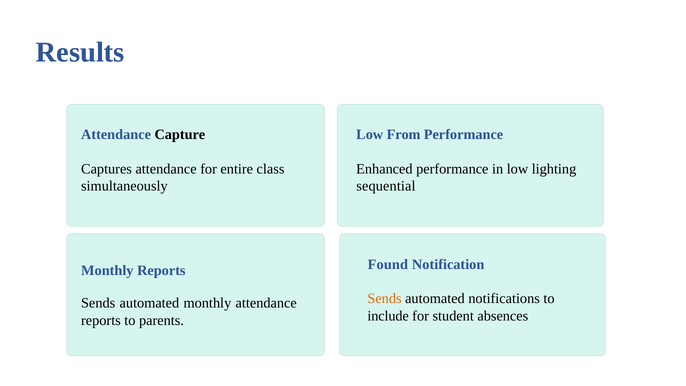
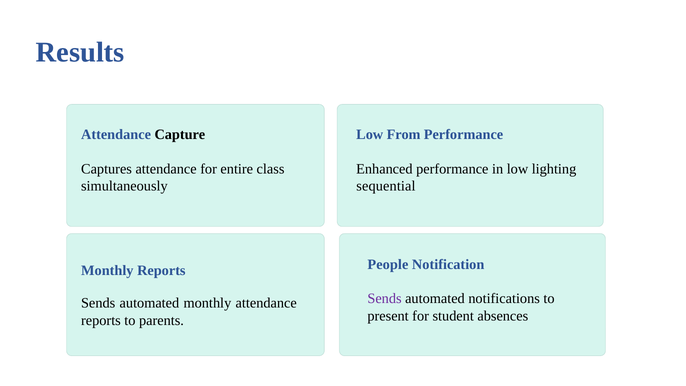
Found: Found -> People
Sends at (385, 299) colour: orange -> purple
include: include -> present
